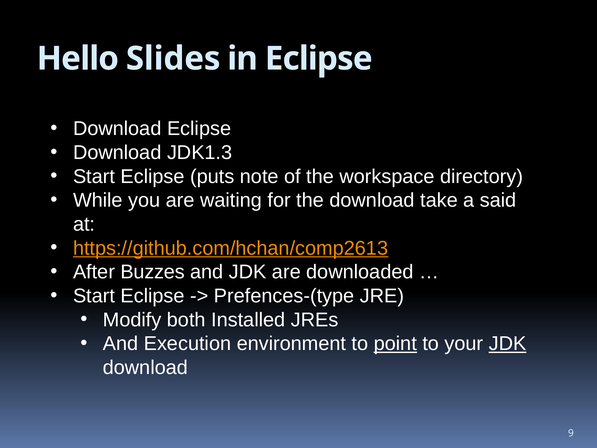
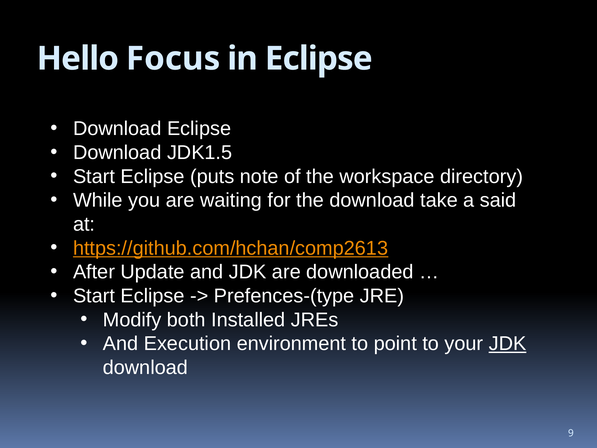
Slides: Slides -> Focus
JDK1.3: JDK1.3 -> JDK1.5
Buzzes: Buzzes -> Update
point underline: present -> none
